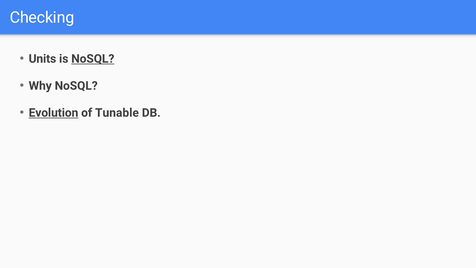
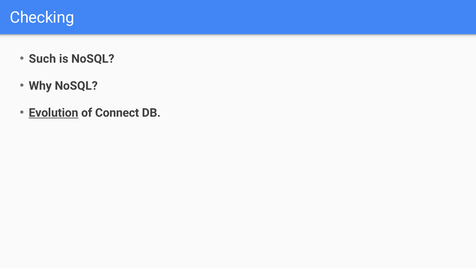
Units: Units -> Such
NoSQL at (93, 59) underline: present -> none
Tunable: Tunable -> Connect
